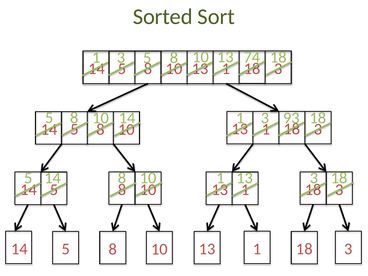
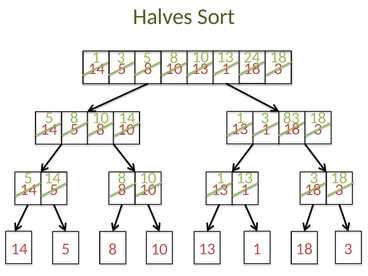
Sorted: Sorted -> Halves
74: 74 -> 24
93: 93 -> 83
